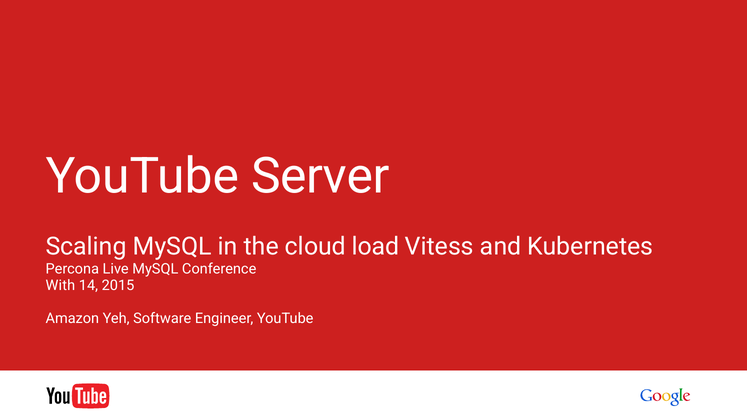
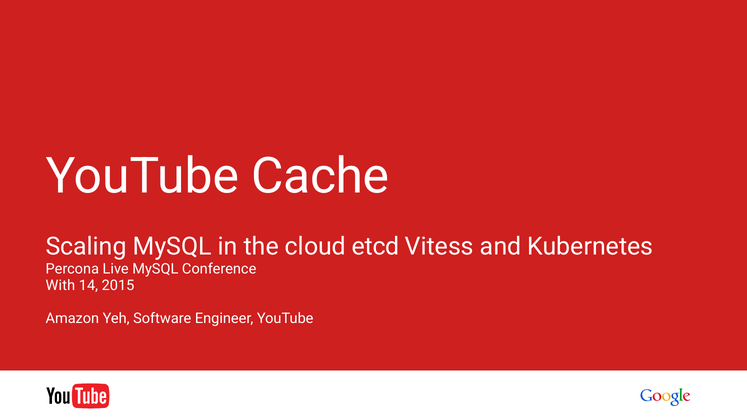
Server: Server -> Cache
load: load -> etcd
